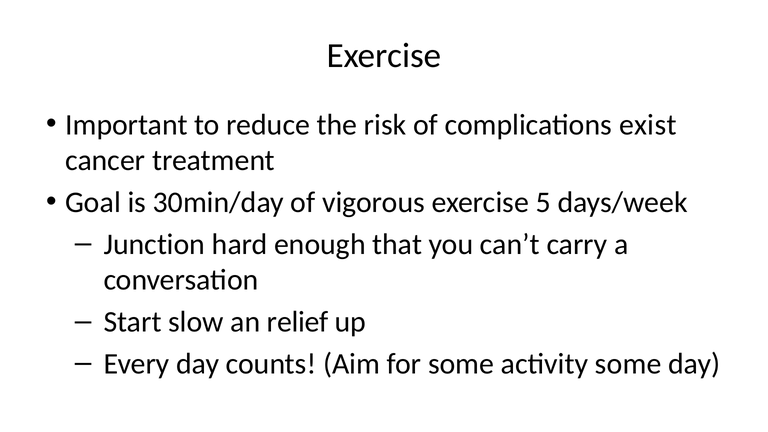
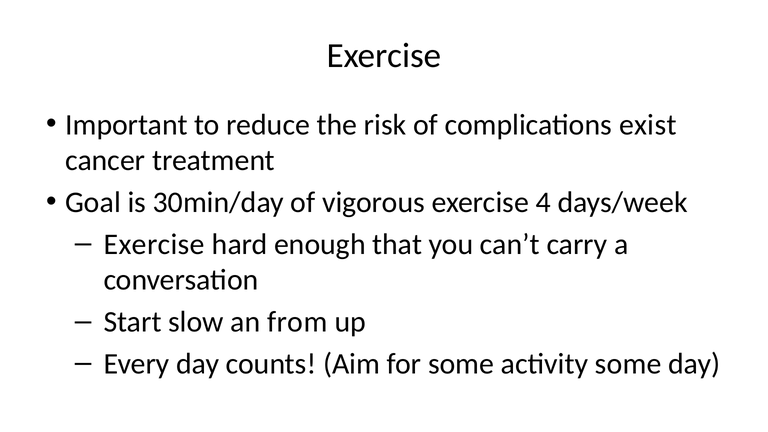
5: 5 -> 4
Junction at (154, 244): Junction -> Exercise
relief: relief -> from
